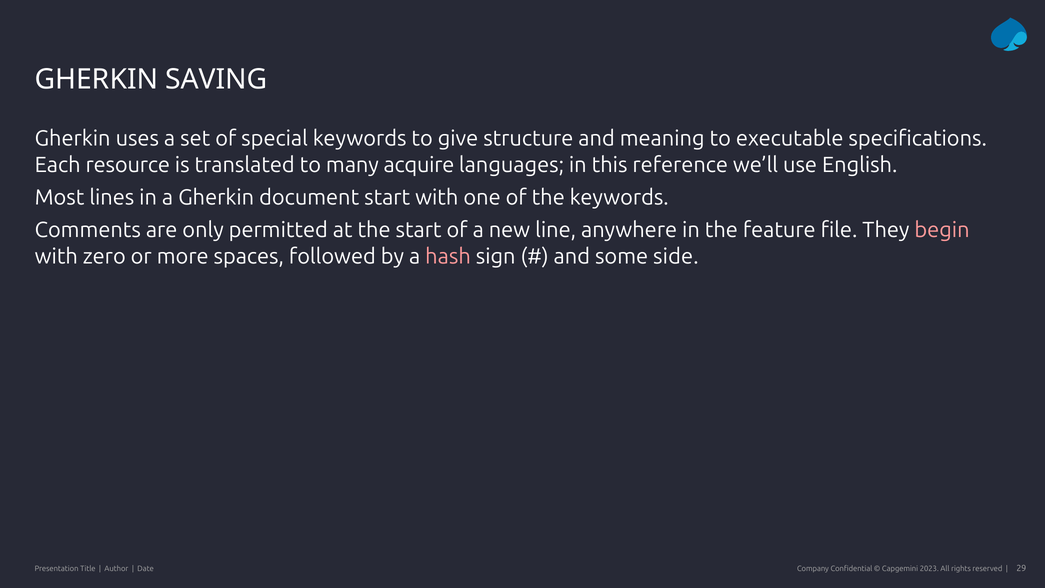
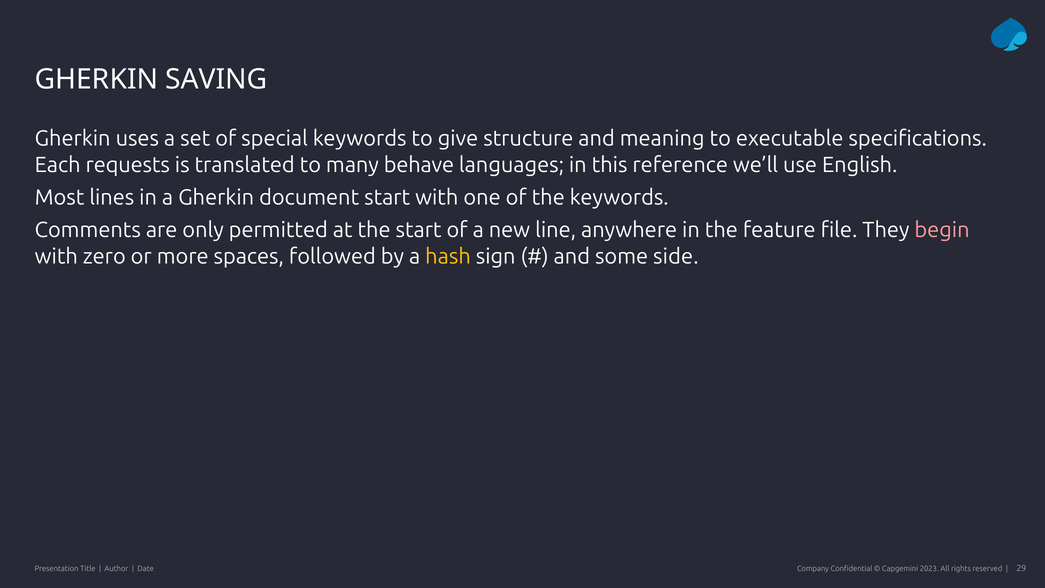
resource: resource -> requests
acquire: acquire -> behave
hash colour: pink -> yellow
